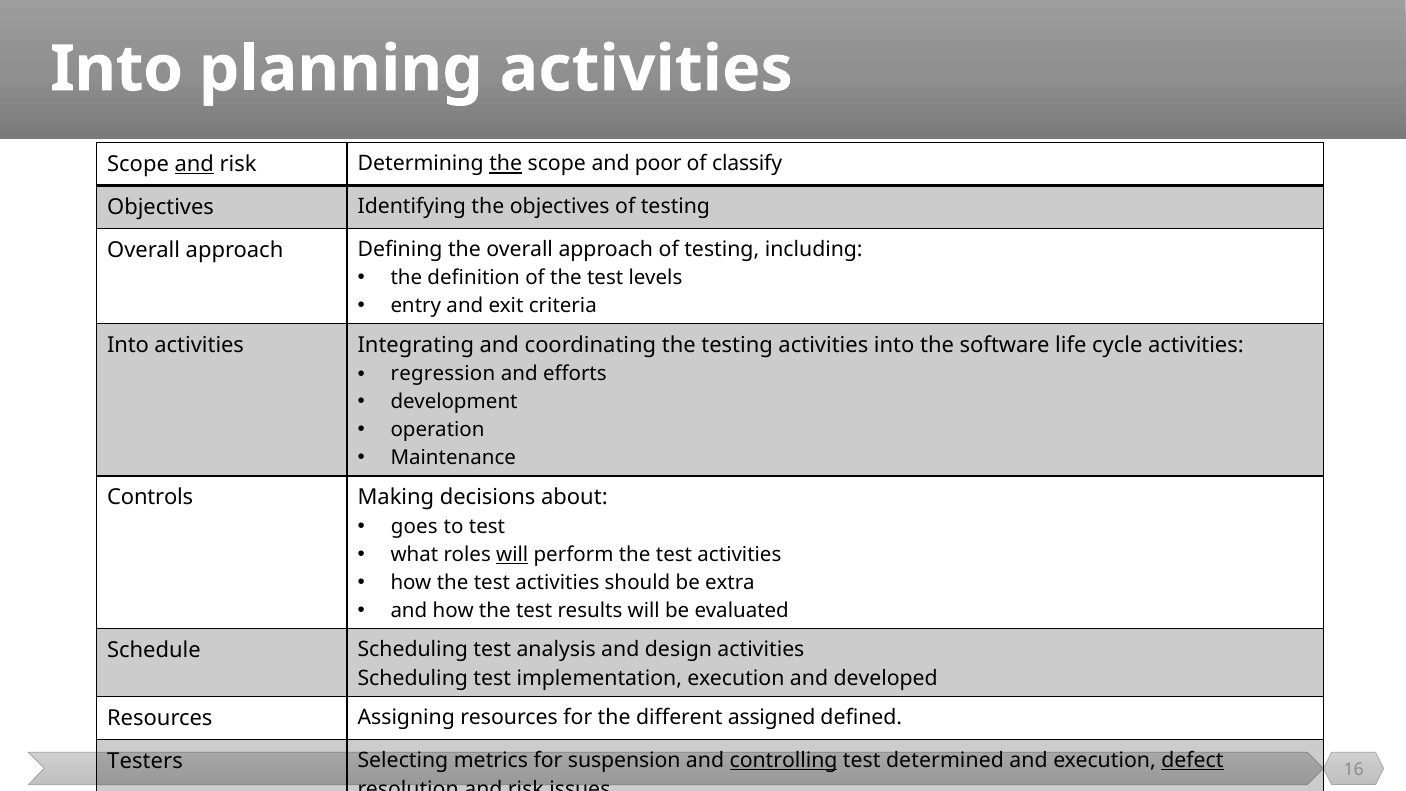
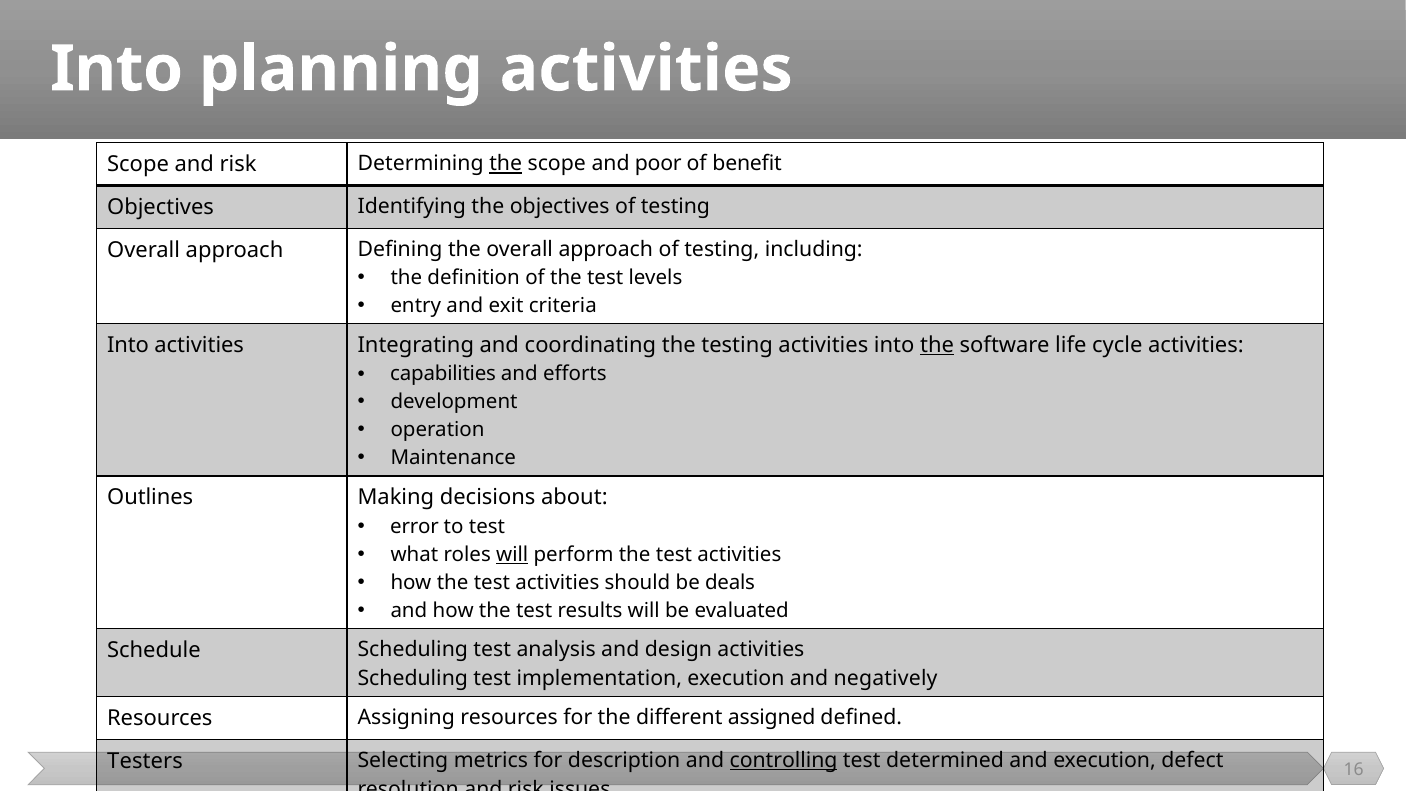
and at (194, 164) underline: present -> none
classify: classify -> benefit
the at (937, 345) underline: none -> present
regression: regression -> capabilities
Controls: Controls -> Outlines
goes: goes -> error
extra: extra -> deals
developed: developed -> negatively
suspension: suspension -> description
defect underline: present -> none
